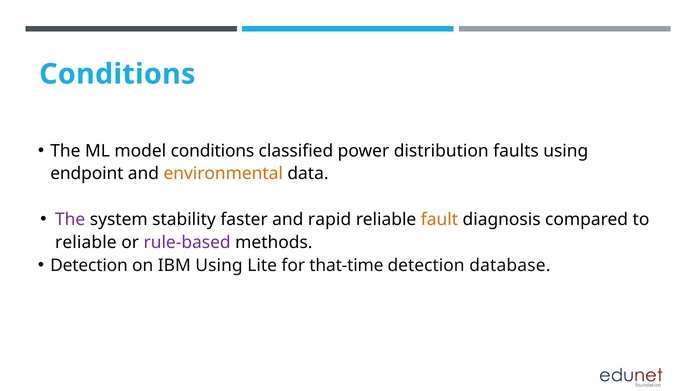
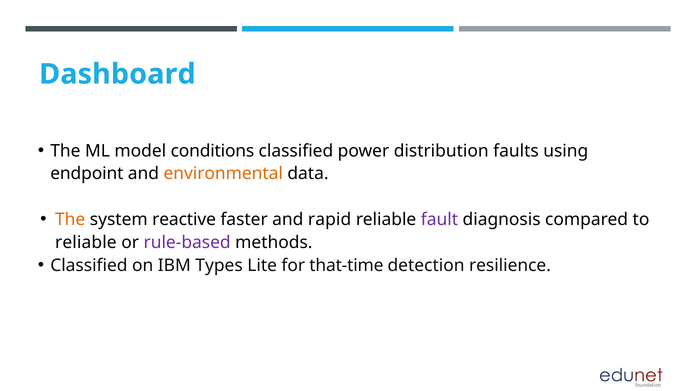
Conditions at (117, 74): Conditions -> Dashboard
The at (70, 220) colour: purple -> orange
stability: stability -> reactive
fault colour: orange -> purple
Detection at (89, 266): Detection -> Classified
IBM Using: Using -> Types
database: database -> resilience
